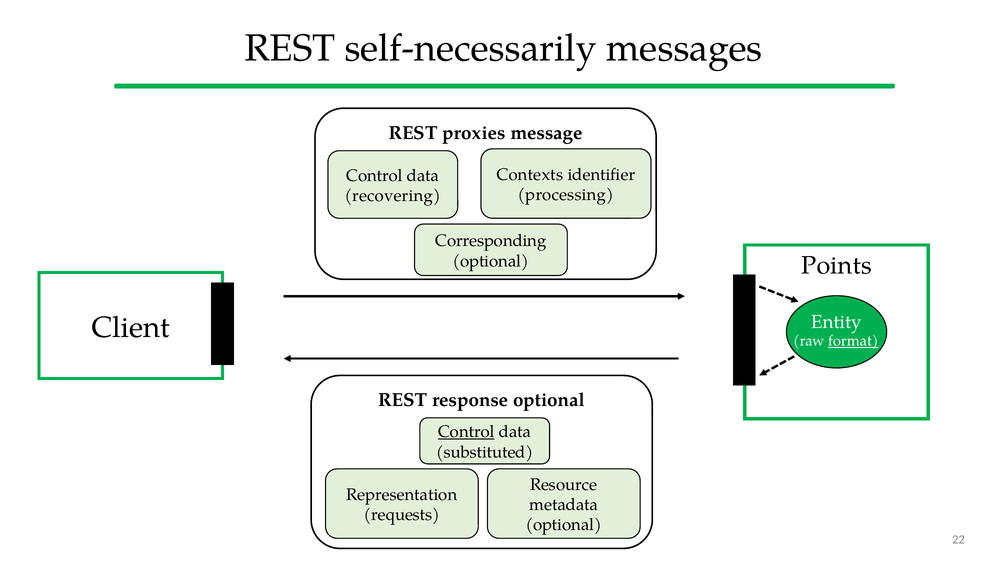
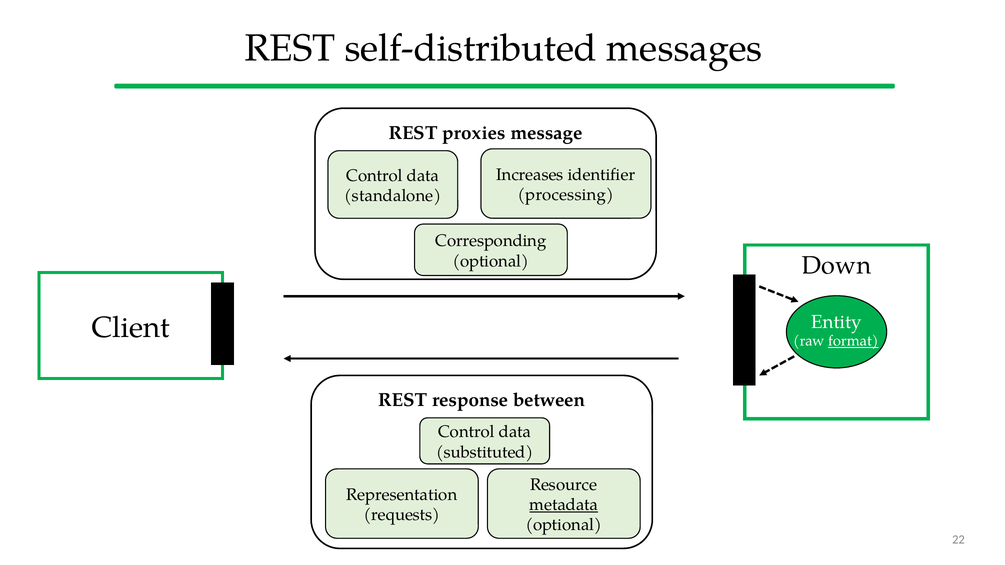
self-necessarily: self-necessarily -> self-distributed
Contexts: Contexts -> Increases
recovering: recovering -> standalone
Points: Points -> Down
response optional: optional -> between
Control at (466, 432) underline: present -> none
metadata underline: none -> present
